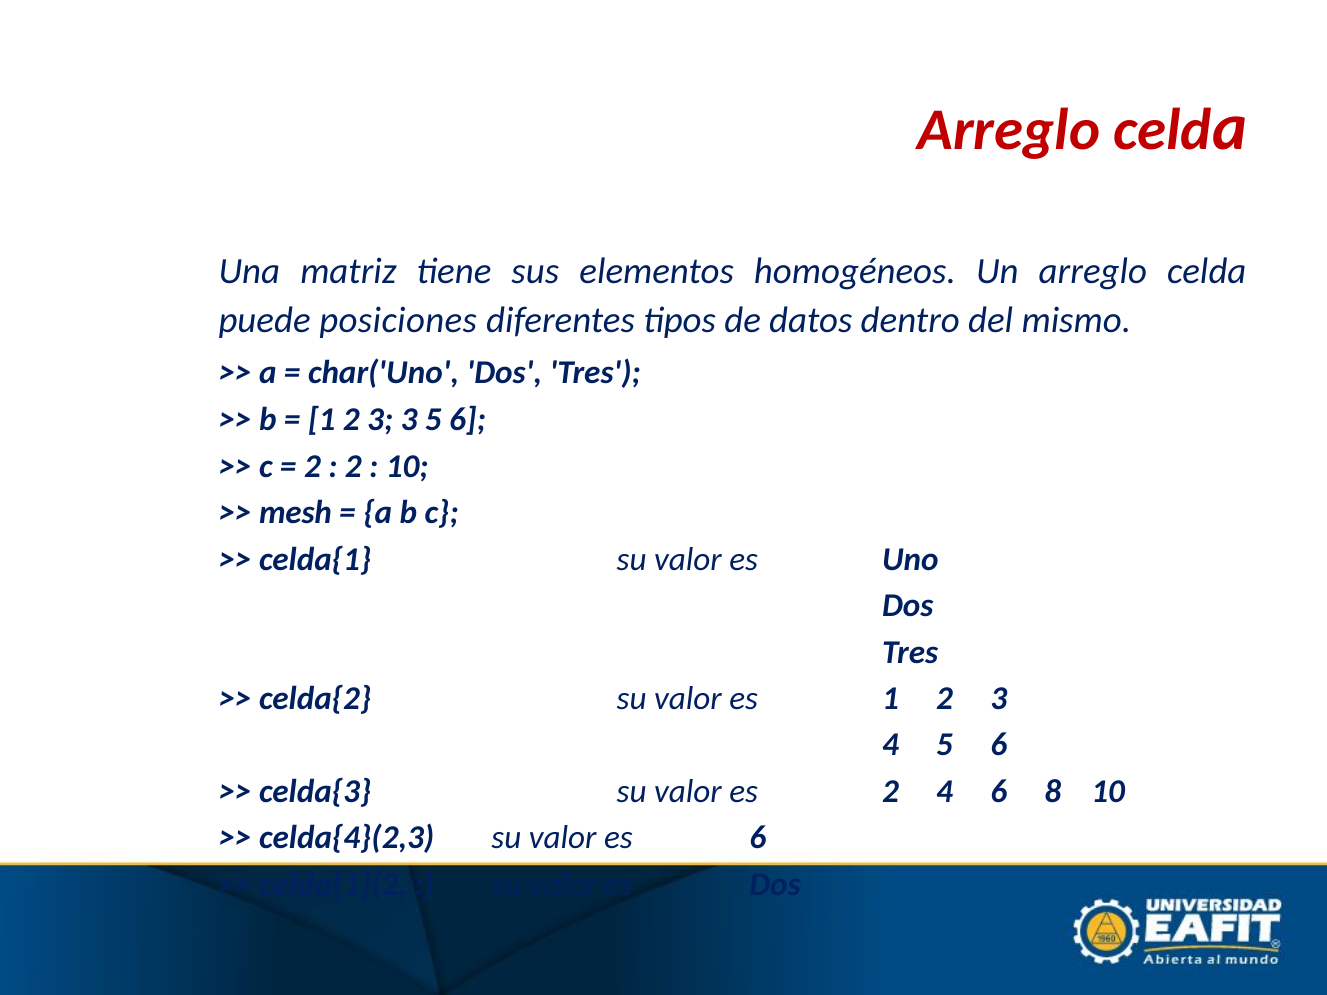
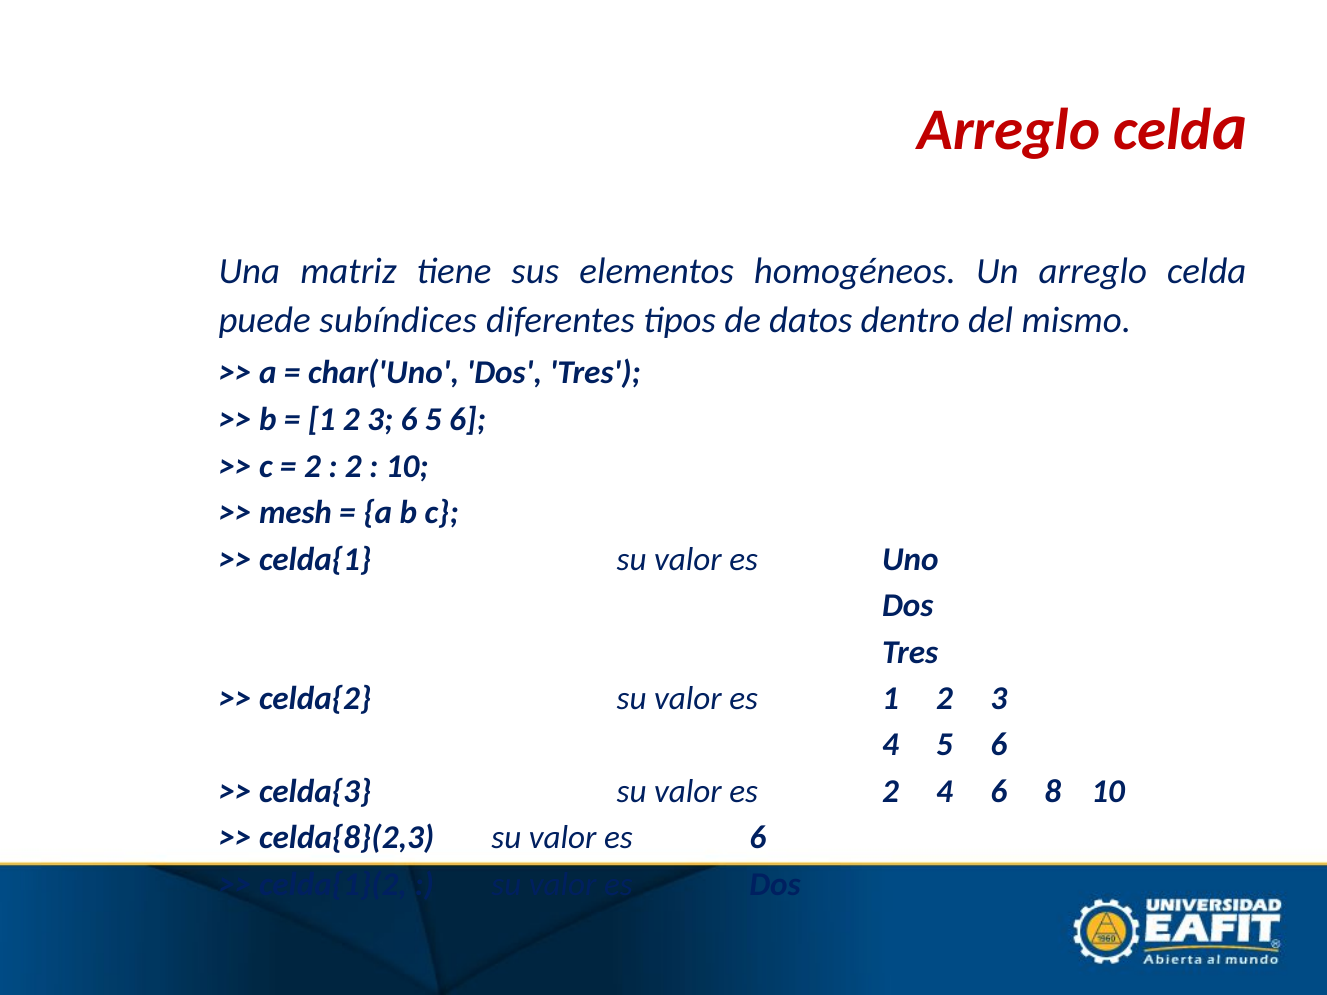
posiciones: posiciones -> subíndices
3 3: 3 -> 6
celda{4}(2,3: celda{4}(2,3 -> celda{8}(2,3
